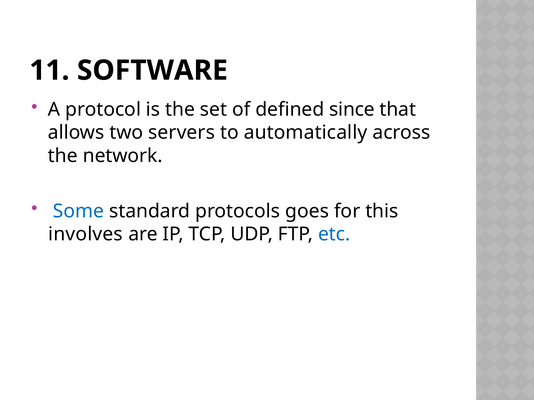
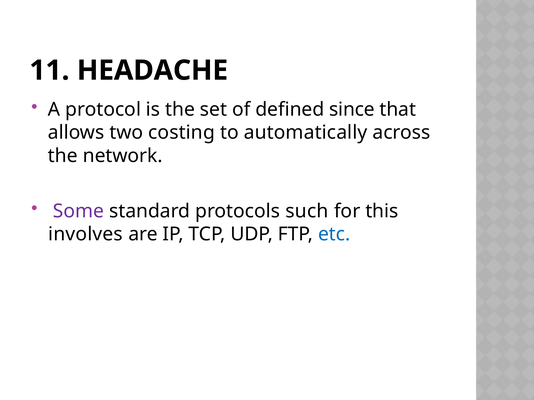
SOFTWARE: SOFTWARE -> HEADACHE
servers: servers -> costing
Some colour: blue -> purple
goes: goes -> such
